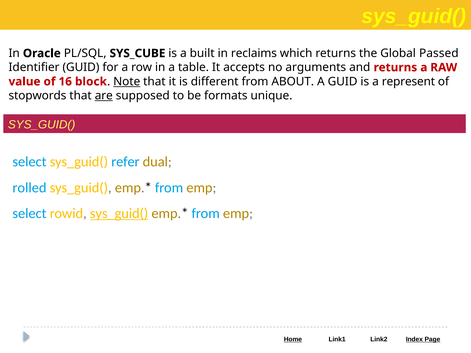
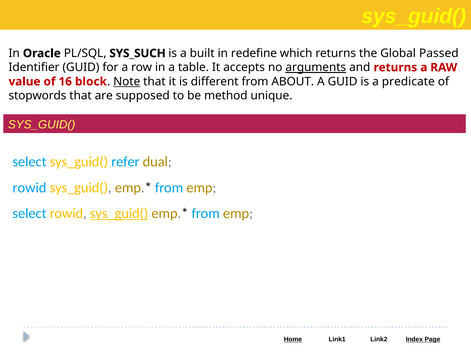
SYS_CUBE: SYS_CUBE -> SYS_SUCH
reclaims: reclaims -> redefine
arguments underline: none -> present
represent: represent -> predicate
are underline: present -> none
formats: formats -> method
rolled at (29, 188): rolled -> rowid
